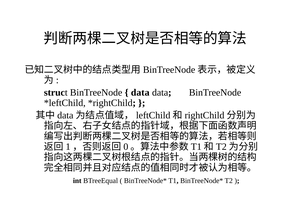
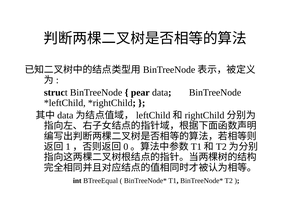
data at (140, 92): data -> pear
